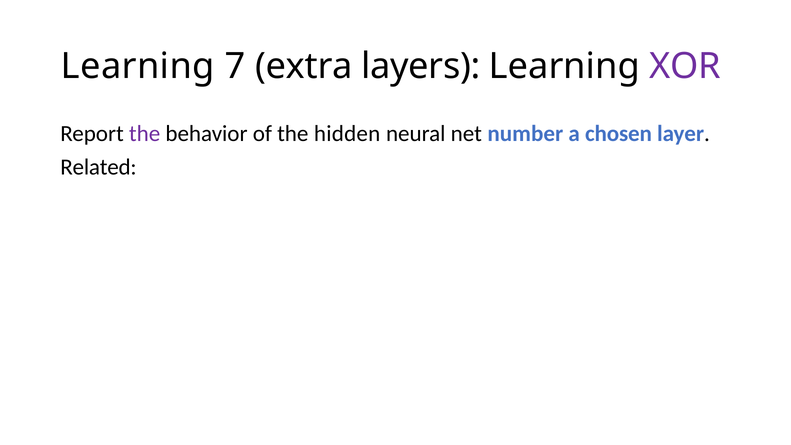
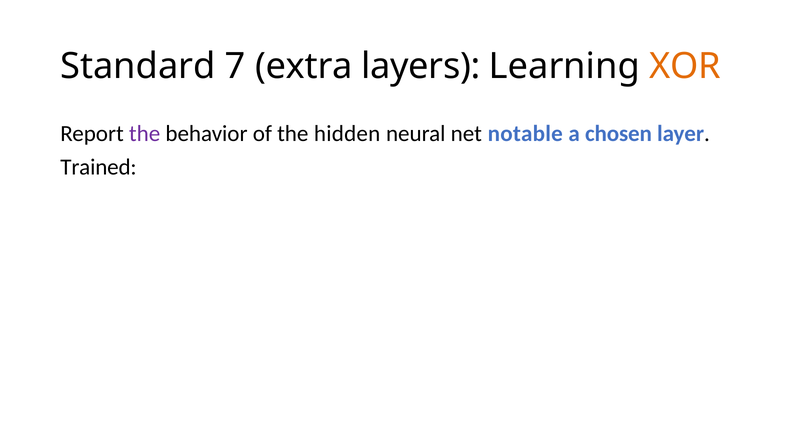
Learning at (138, 66): Learning -> Standard
XOR colour: purple -> orange
number: number -> notable
Related: Related -> Trained
